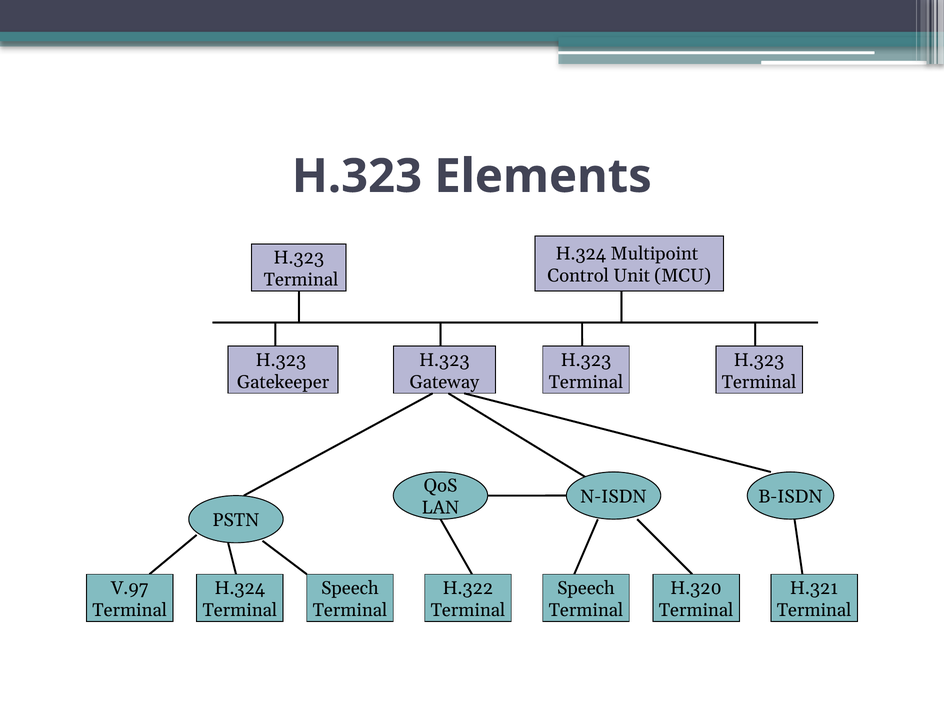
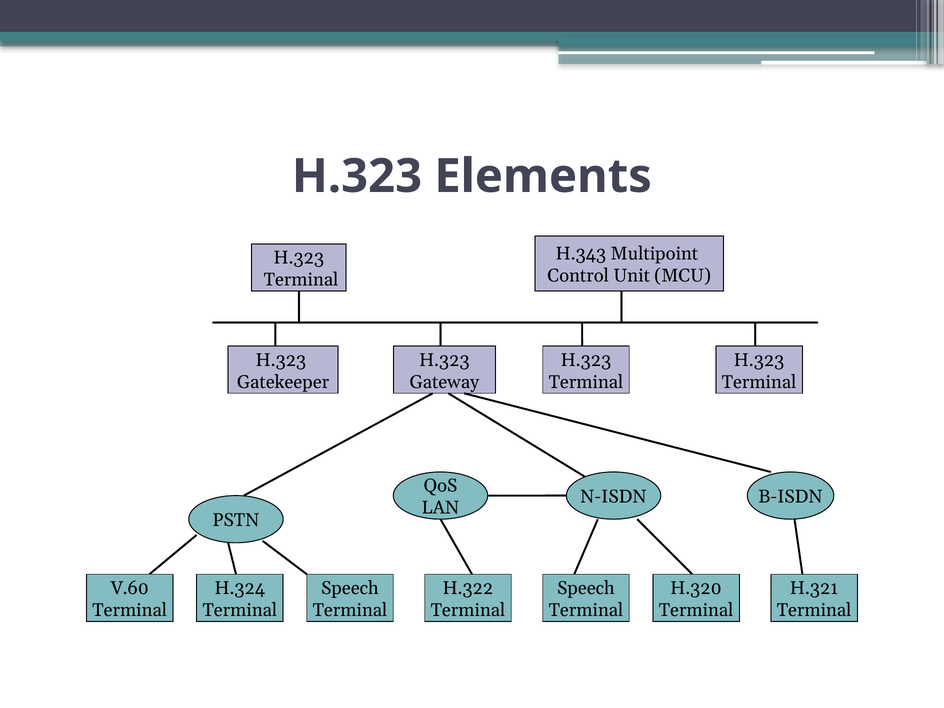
H.324 at (581, 254): H.324 -> H.343
V.97: V.97 -> V.60
